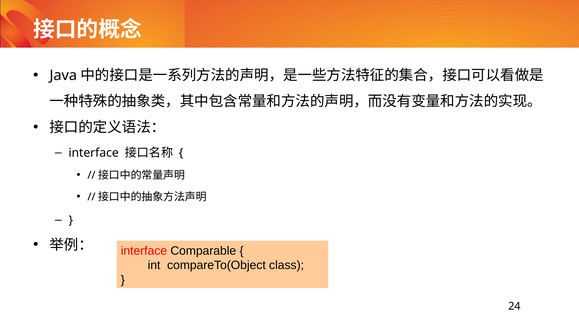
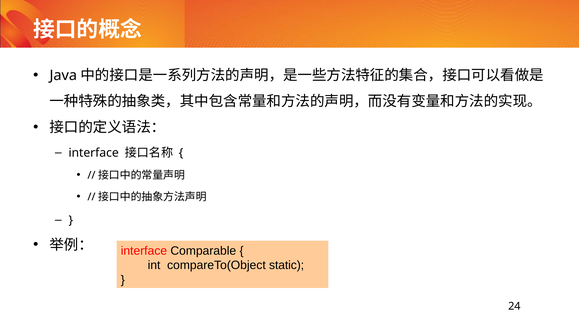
class: class -> static
